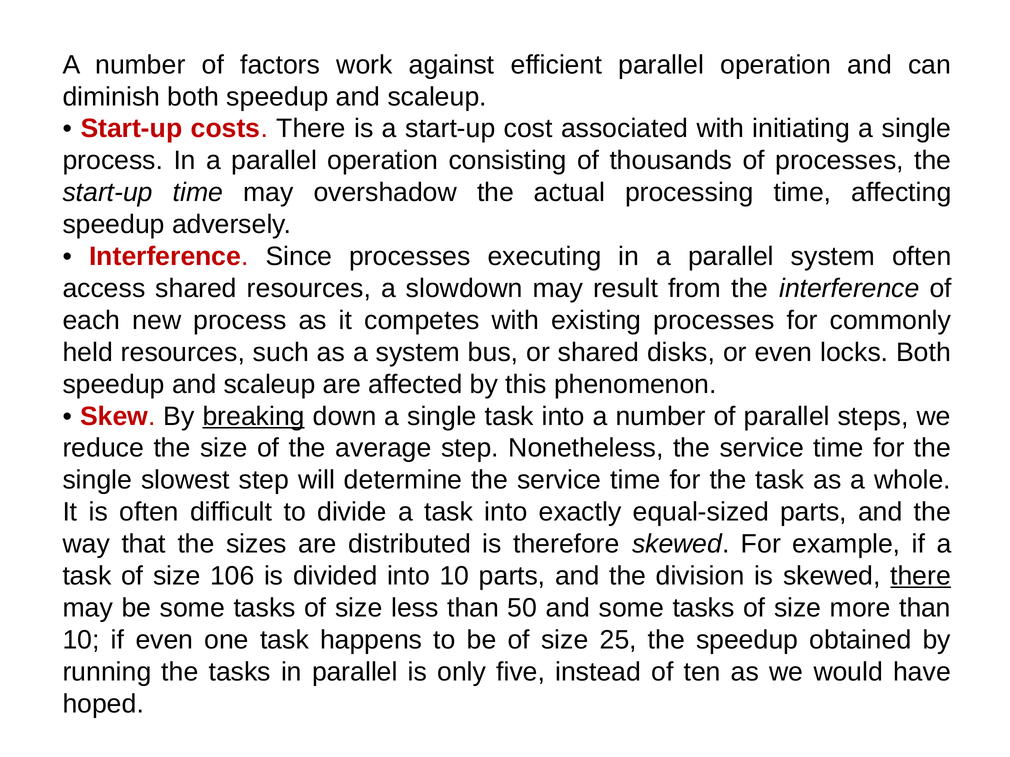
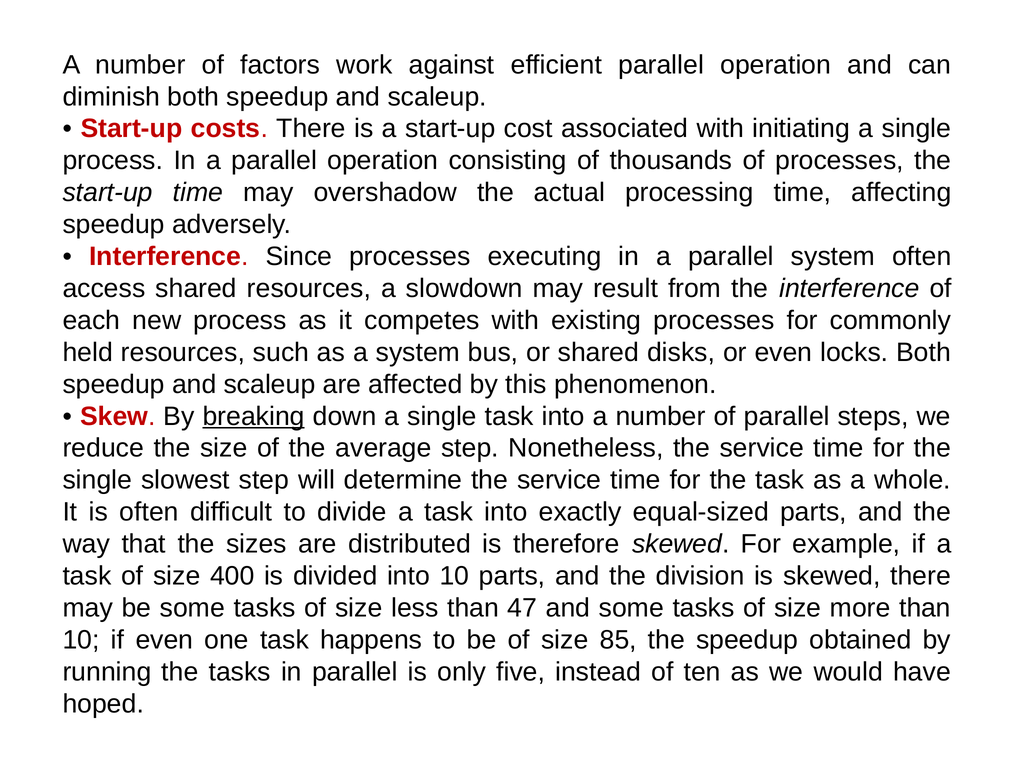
106: 106 -> 400
there at (921, 576) underline: present -> none
50: 50 -> 47
25: 25 -> 85
